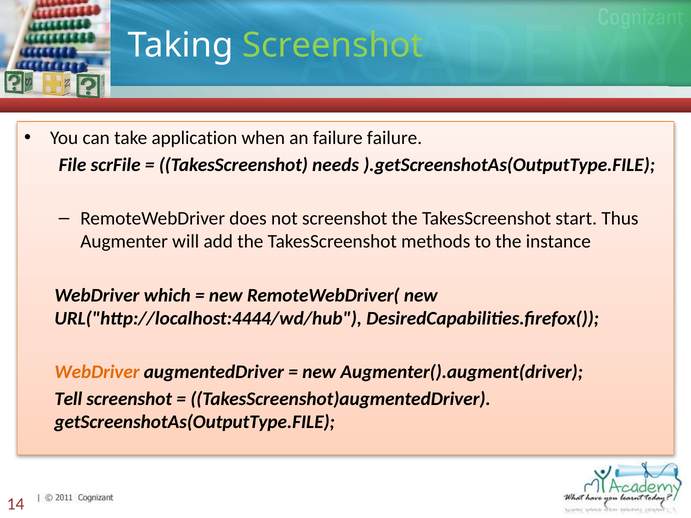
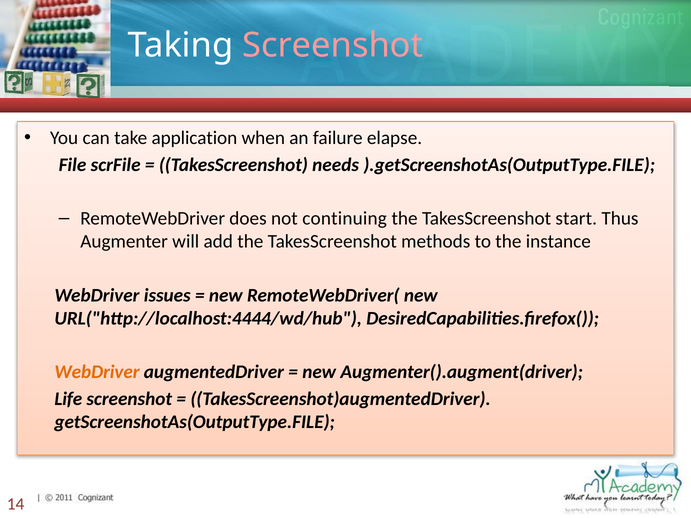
Screenshot at (333, 46) colour: light green -> pink
failure failure: failure -> elapse
not screenshot: screenshot -> continuing
which: which -> issues
Tell: Tell -> Life
